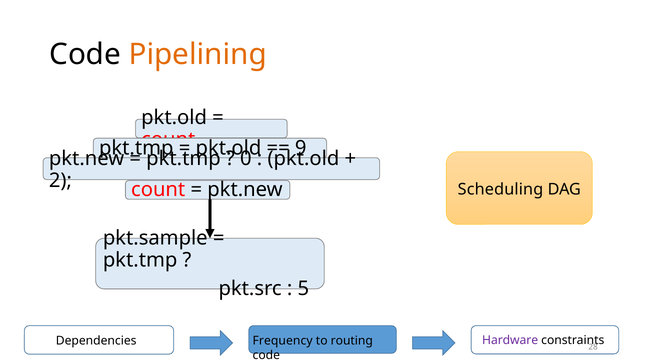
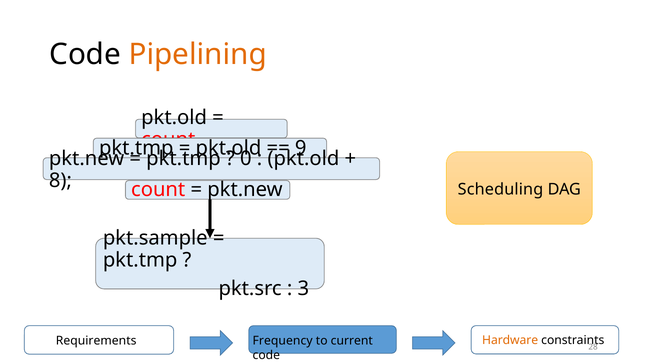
2: 2 -> 8
5: 5 -> 3
Hardware colour: purple -> orange
Dependencies: Dependencies -> Requirements
routing: routing -> current
